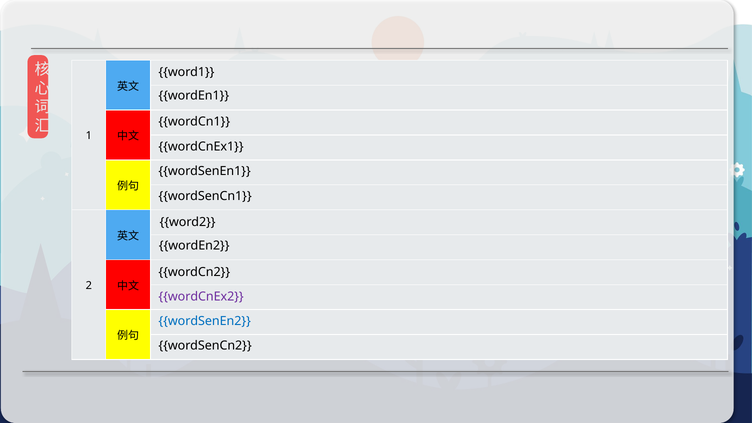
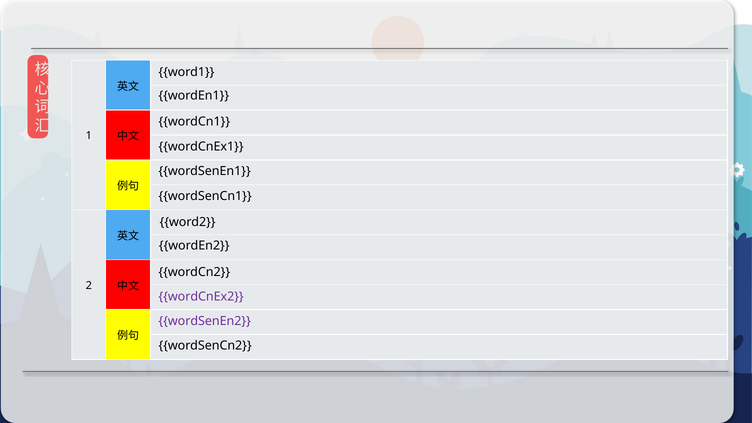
wordSenEn2 colour: blue -> purple
